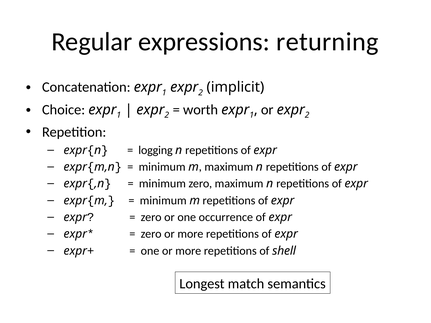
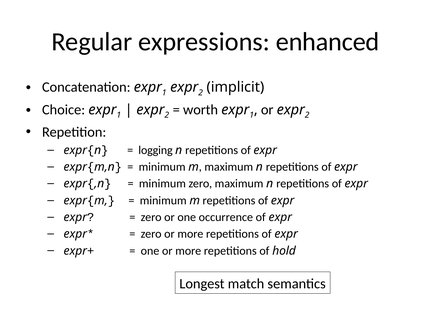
returning: returning -> enhanced
shell: shell -> hold
